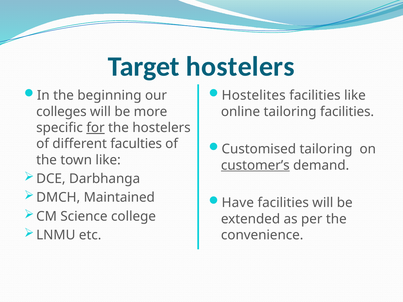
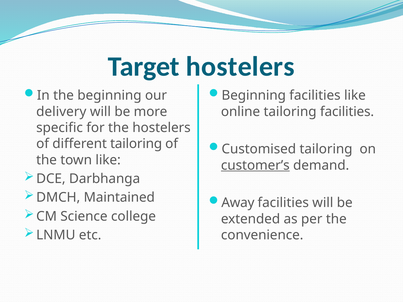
Hostelites at (254, 96): Hostelites -> Beginning
colleges: colleges -> delivery
for underline: present -> none
different faculties: faculties -> tailoring
Have: Have -> Away
